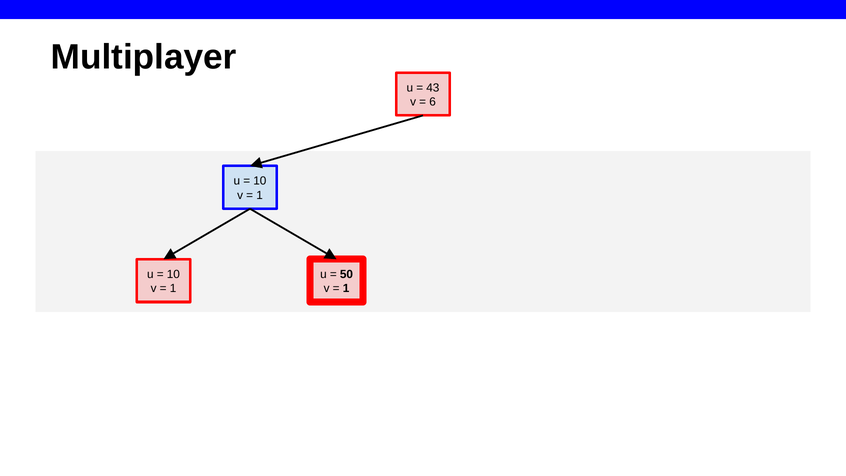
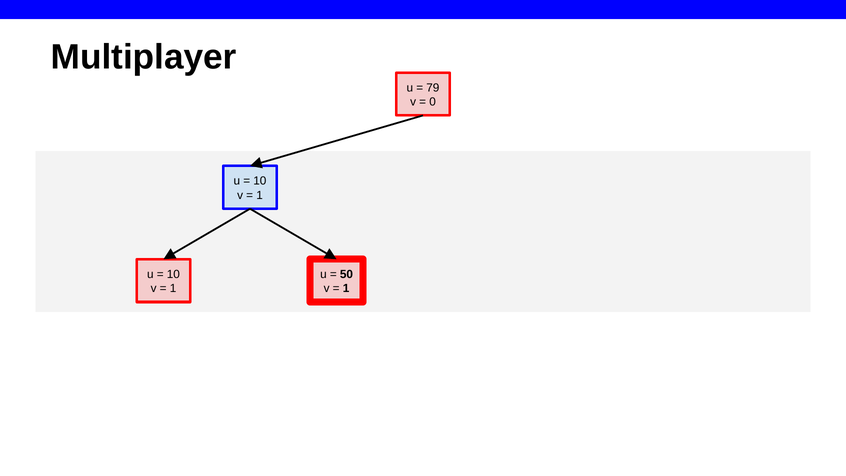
43: 43 -> 79
6: 6 -> 0
